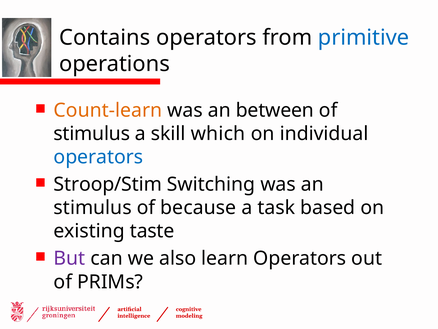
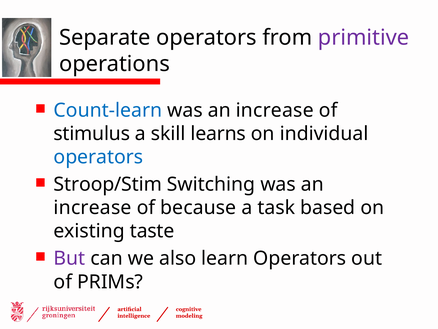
Contains: Contains -> Separate
primitive colour: blue -> purple
Count-learn colour: orange -> blue
between at (275, 110): between -> increase
which: which -> learns
stimulus at (93, 207): stimulus -> increase
